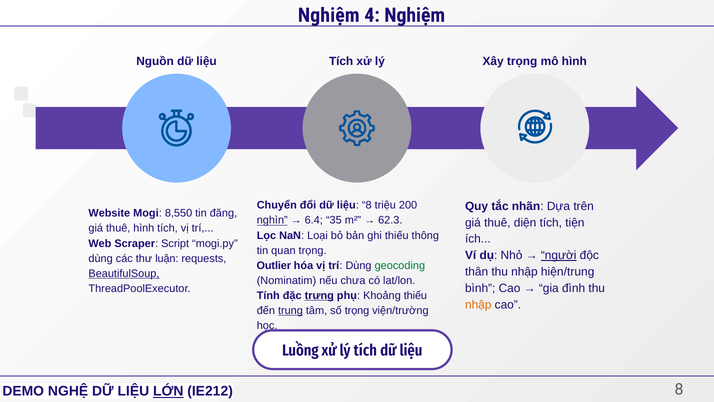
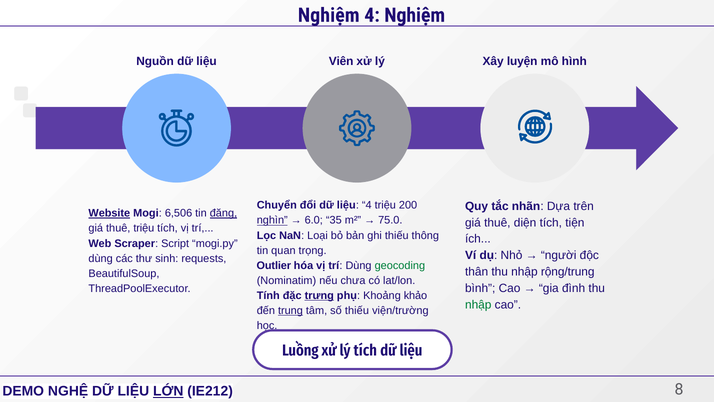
Tích at (341, 61): Tích -> Viên
Xây trọng: trọng -> luyện
đổi dữ liệu 8: 8 -> 4
Website underline: none -> present
8,550: 8,550 -> 6,506
đăng underline: none -> present
6.4: 6.4 -> 6.0
62.3: 62.3 -> 75.0
thuê hình: hình -> triệu
người underline: present -> none
luận: luận -> sinh
hiện/trung: hiện/trung -> rộng/trung
BeautifulSoup underline: present -> none
Khoảng thiếu: thiếu -> khảo
nhập at (478, 304) colour: orange -> green
số trọng: trọng -> thiếu
